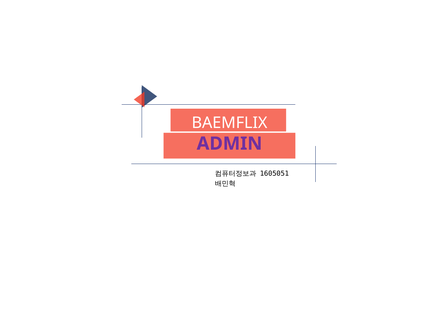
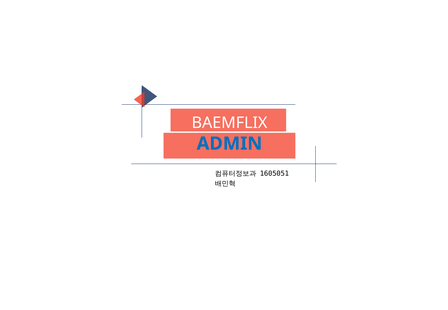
ADMIN colour: purple -> blue
